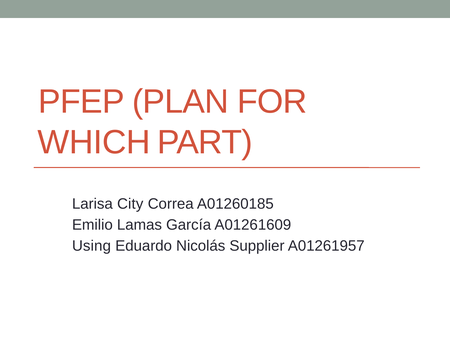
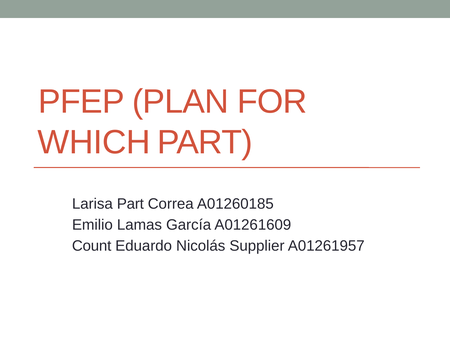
Larisa City: City -> Part
Using: Using -> Count
